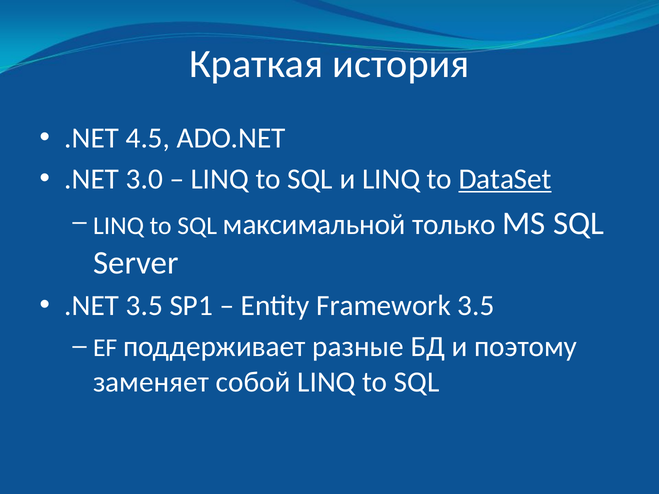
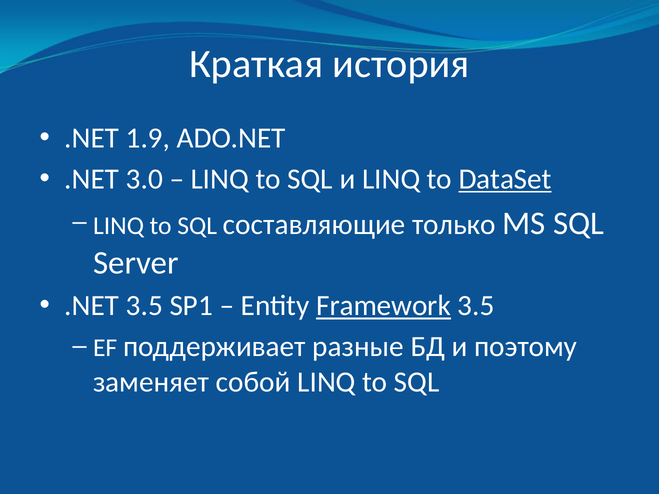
4.5: 4.5 -> 1.9
максимальной: максимальной -> составляющие
Framework underline: none -> present
